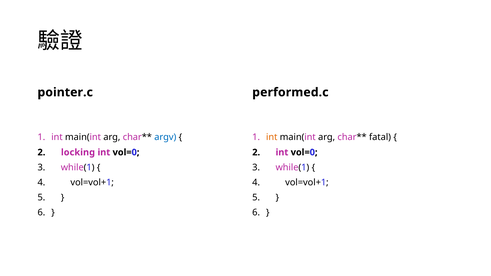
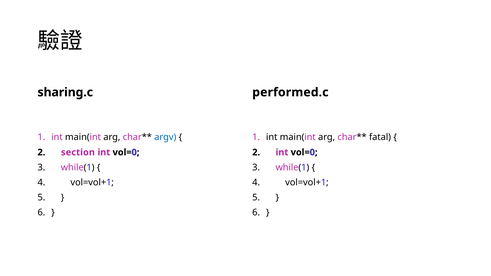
pointer.c: pointer.c -> sharing.c
int at (272, 137) colour: orange -> black
locking: locking -> section
